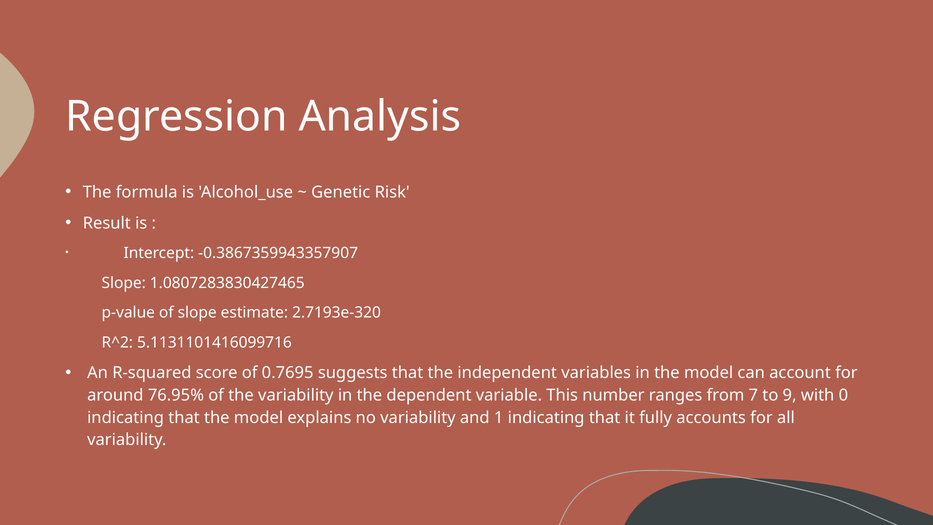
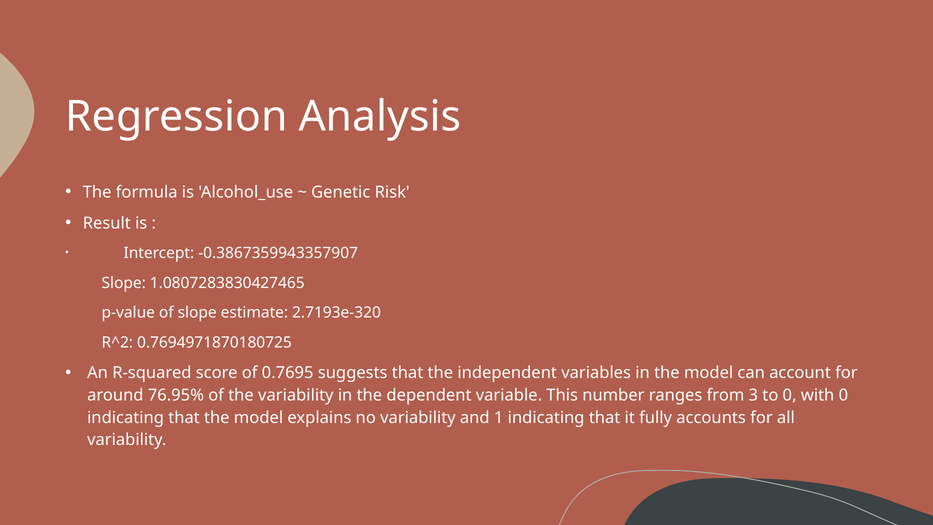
5.1131101416099716: 5.1131101416099716 -> 0.7694971870180725
7: 7 -> 3
to 9: 9 -> 0
